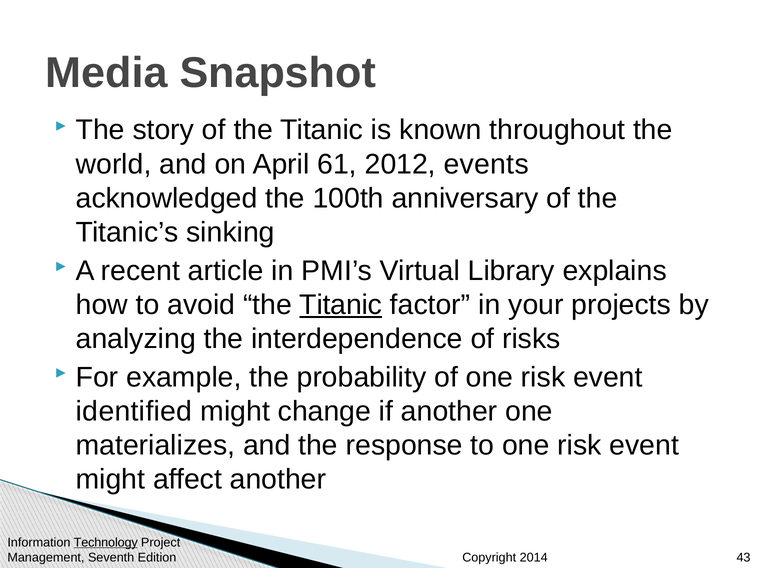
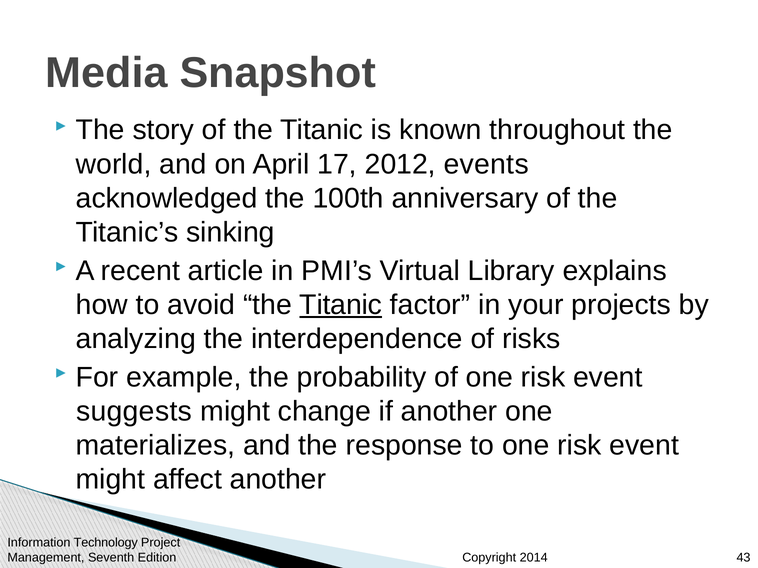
61: 61 -> 17
identified: identified -> suggests
Technology underline: present -> none
